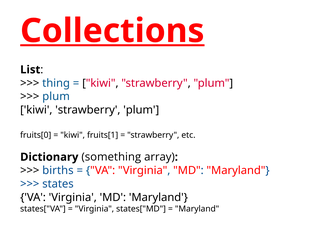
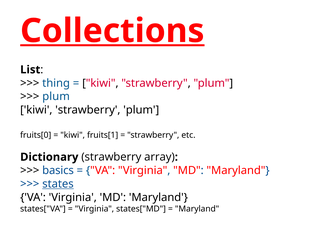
Dictionary something: something -> strawberry
births: births -> basics
states underline: none -> present
